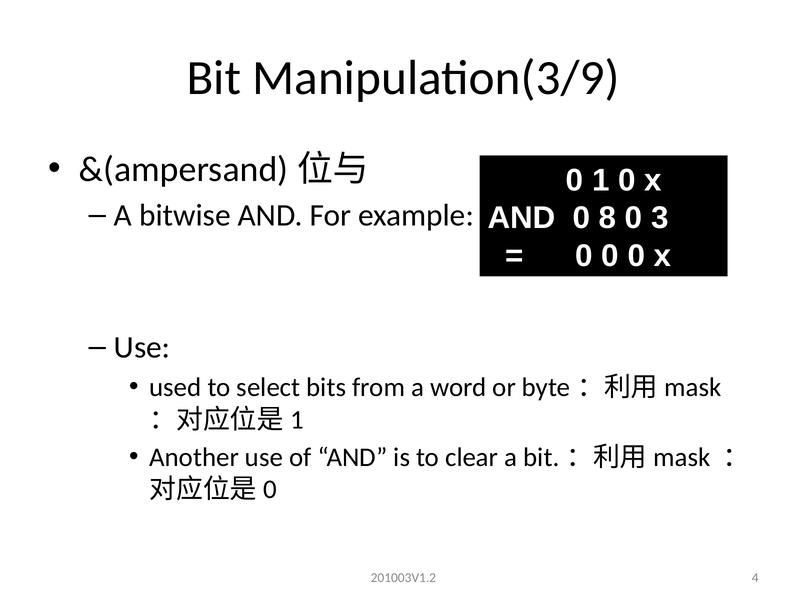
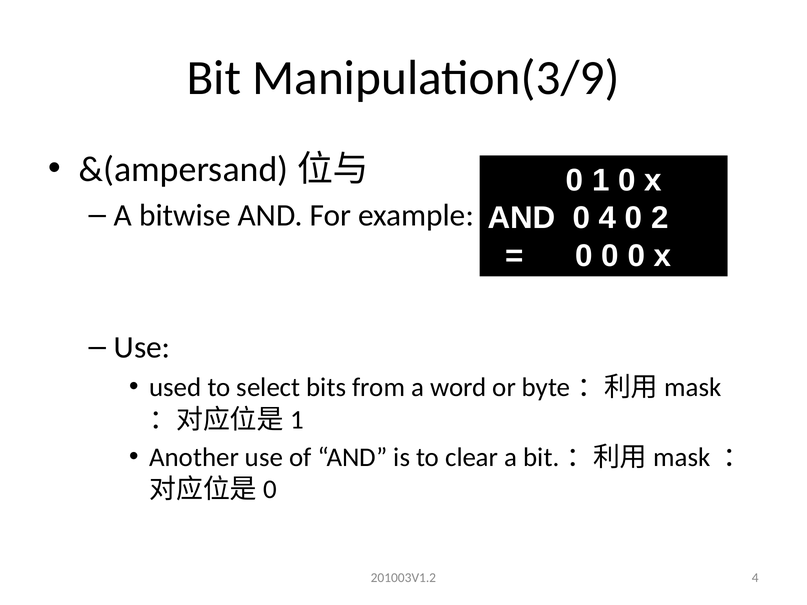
0 8: 8 -> 4
3: 3 -> 2
